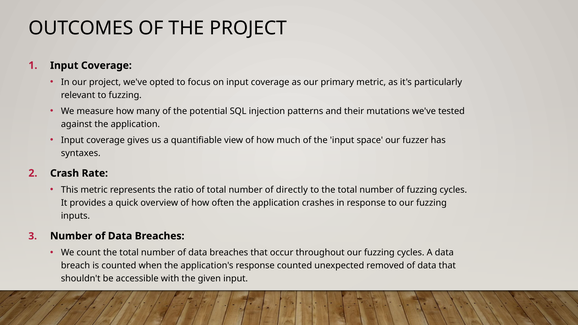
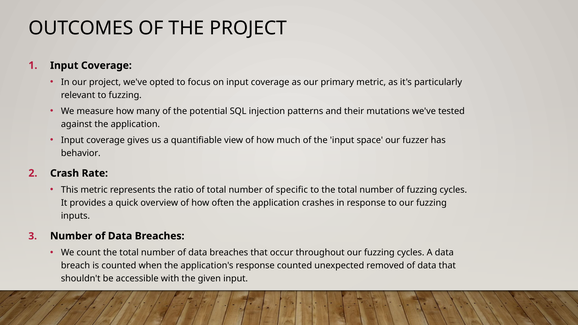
syntaxes: syntaxes -> behavior
directly: directly -> specific
